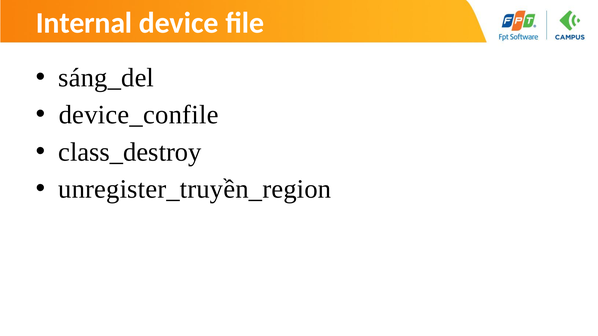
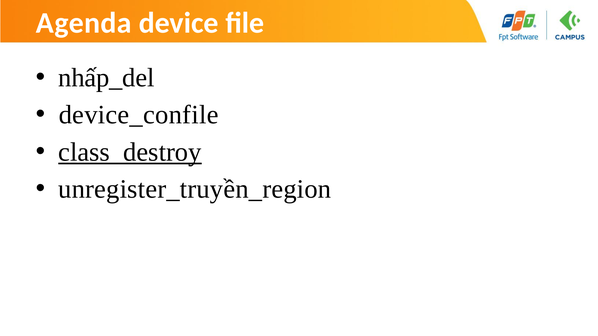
Internal: Internal -> Agenda
sáng_del: sáng_del -> nhấp_del
class_destroy underline: none -> present
